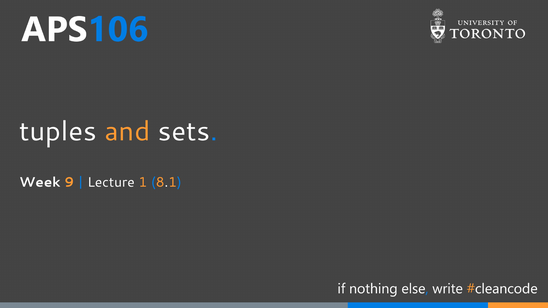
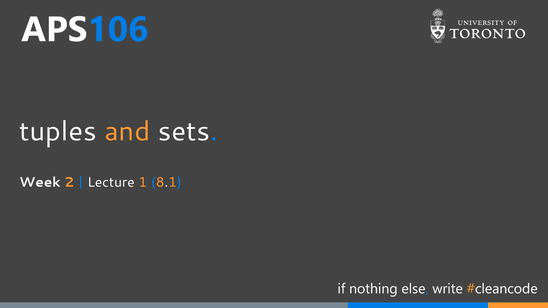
9: 9 -> 2
